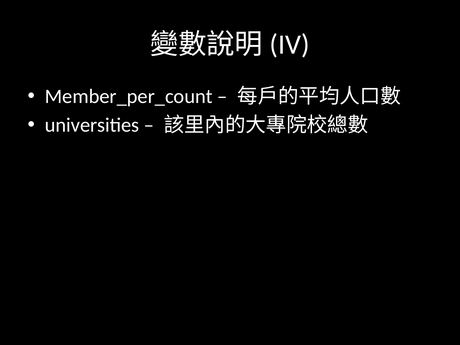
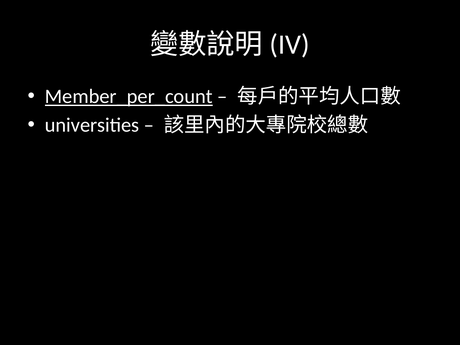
Member_per_count underline: none -> present
